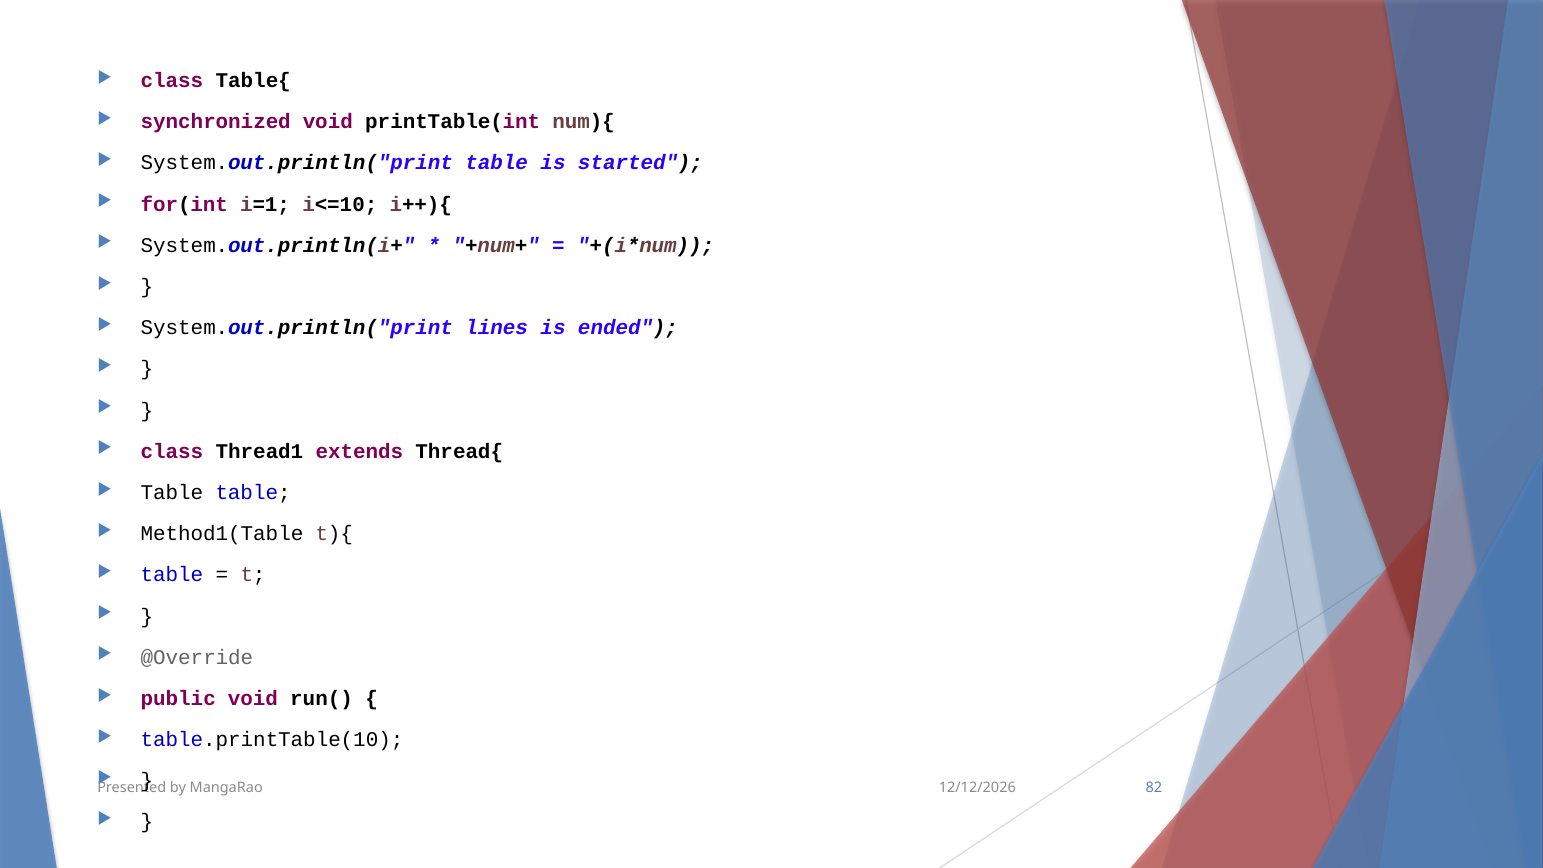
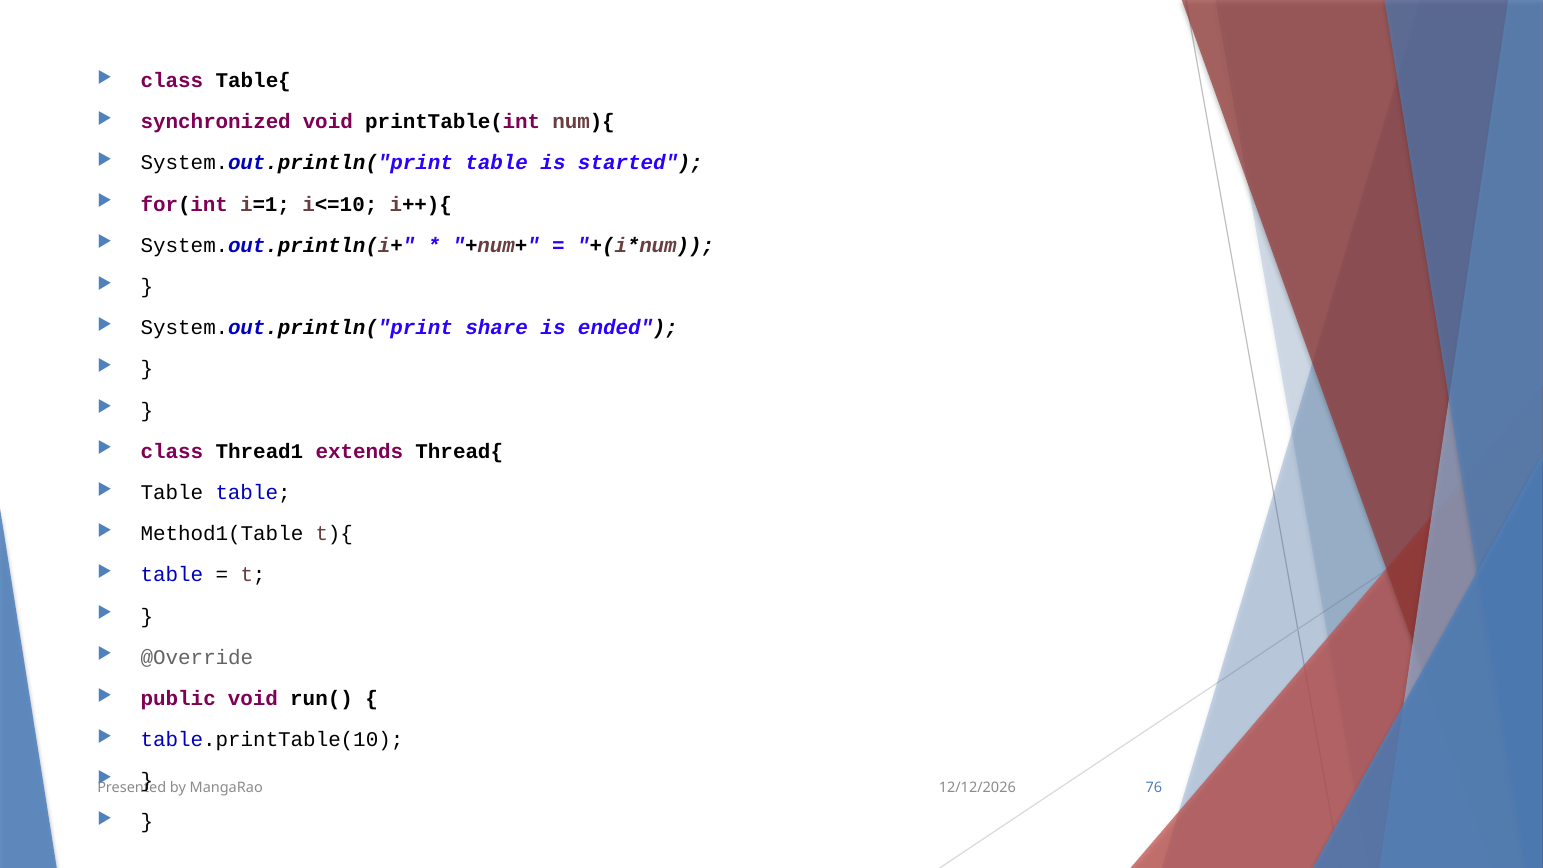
lines: lines -> share
82: 82 -> 76
